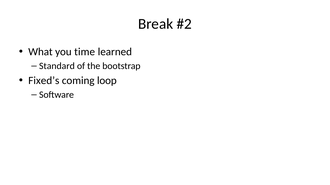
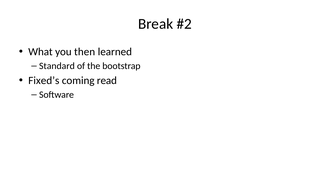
time: time -> then
loop: loop -> read
